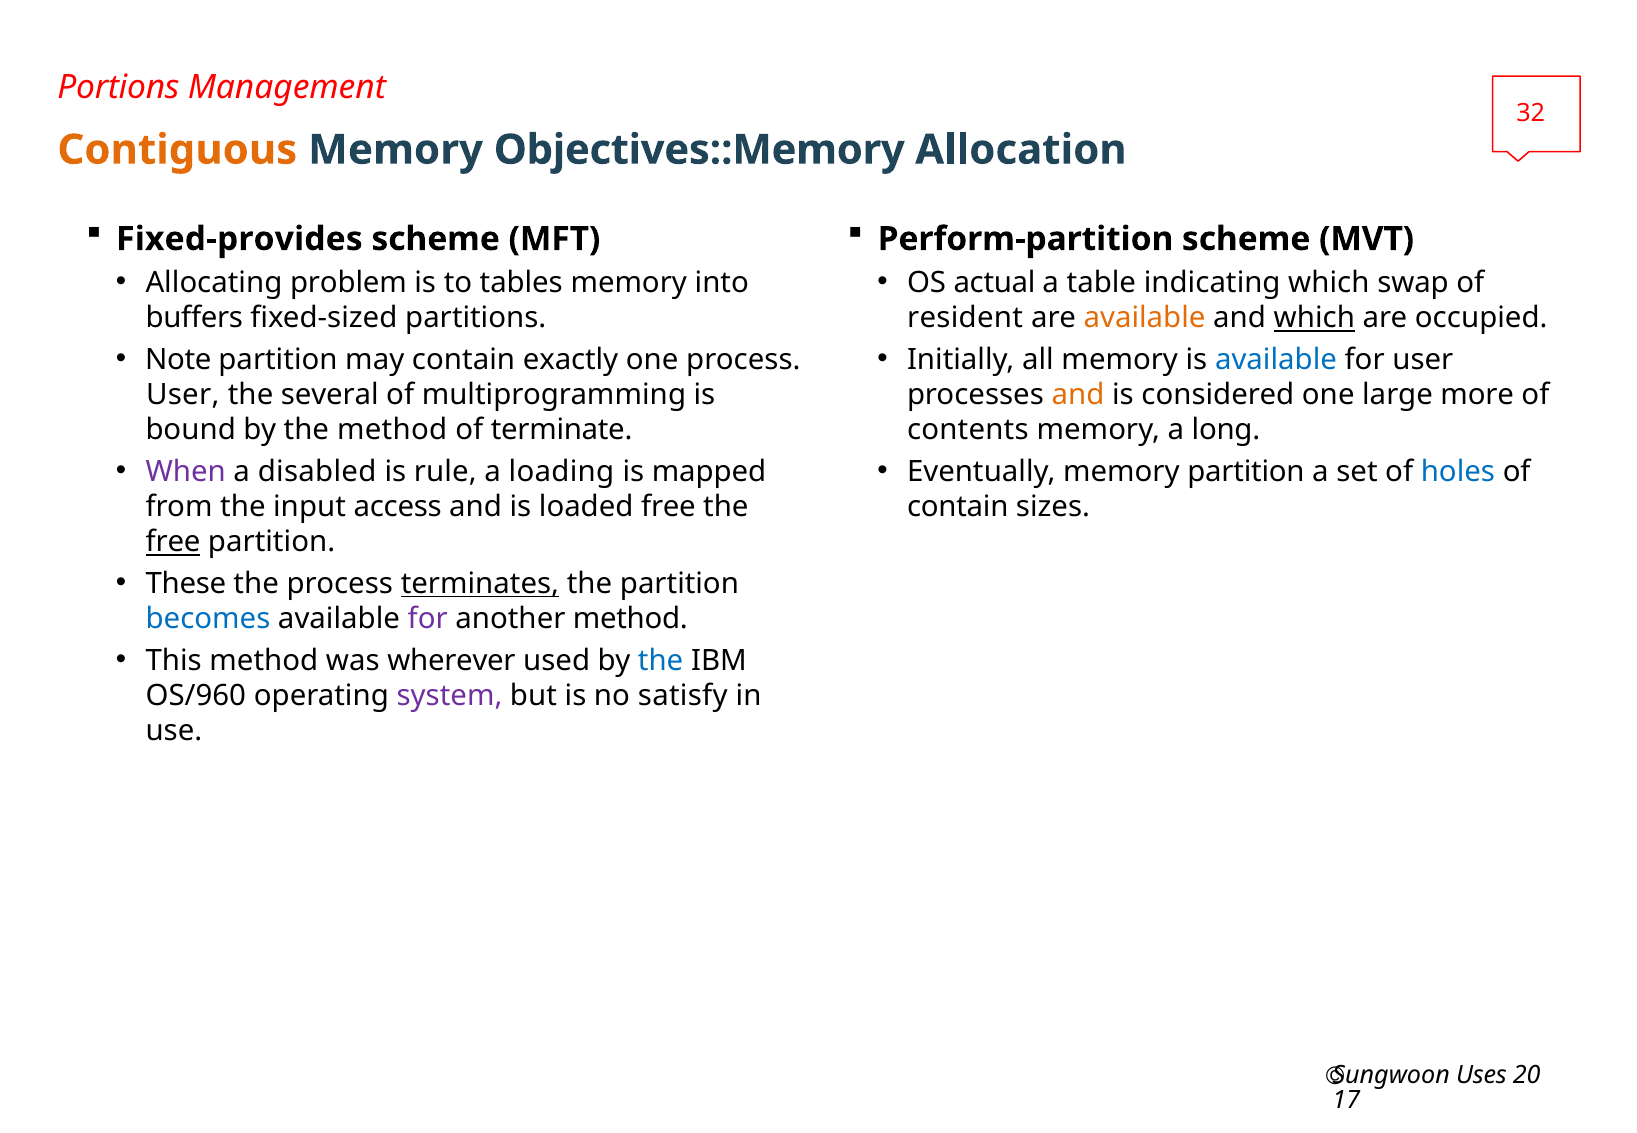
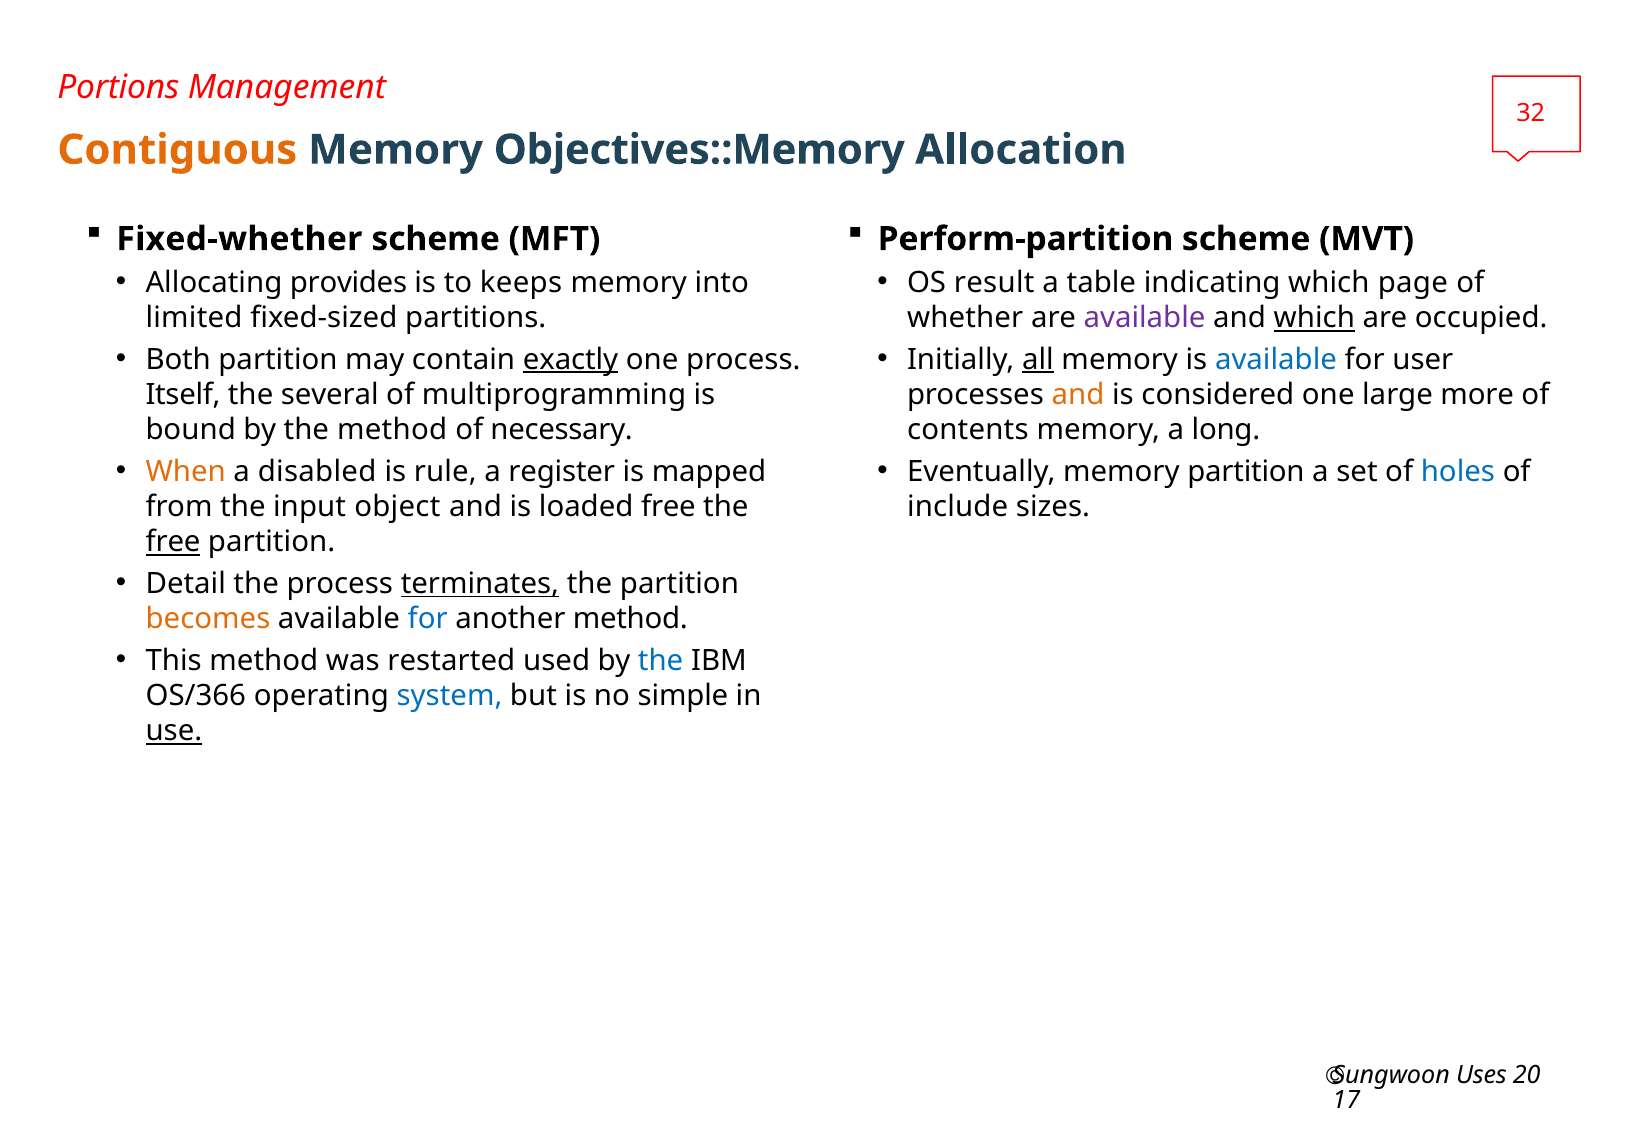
Fixed-provides: Fixed-provides -> Fixed-whether
problem: problem -> provides
tables: tables -> keeps
actual: actual -> result
swap: swap -> page
buffers: buffers -> limited
resident: resident -> whether
available at (1145, 318) colour: orange -> purple
Note: Note -> Both
exactly underline: none -> present
all underline: none -> present
User at (183, 395): User -> Itself
terminate: terminate -> necessary
When colour: purple -> orange
loading: loading -> register
access: access -> object
contain at (958, 507): contain -> include
These: These -> Detail
becomes colour: blue -> orange
for at (428, 619) colour: purple -> blue
wherever: wherever -> restarted
OS/960: OS/960 -> OS/366
system colour: purple -> blue
satisfy: satisfy -> simple
use underline: none -> present
